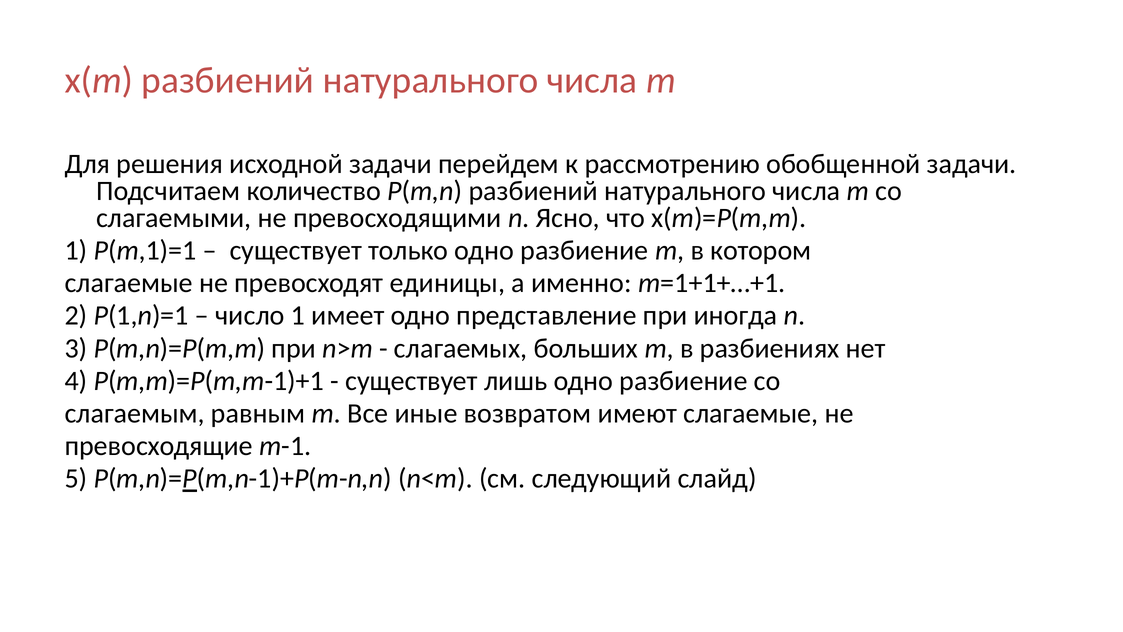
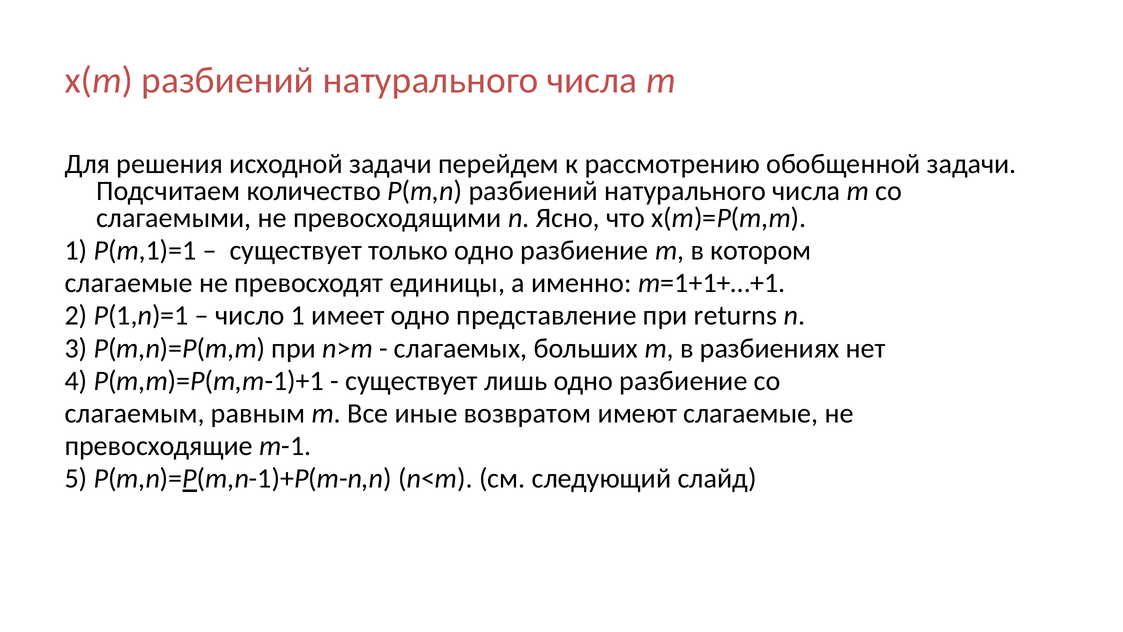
иногда: иногда -> returns
